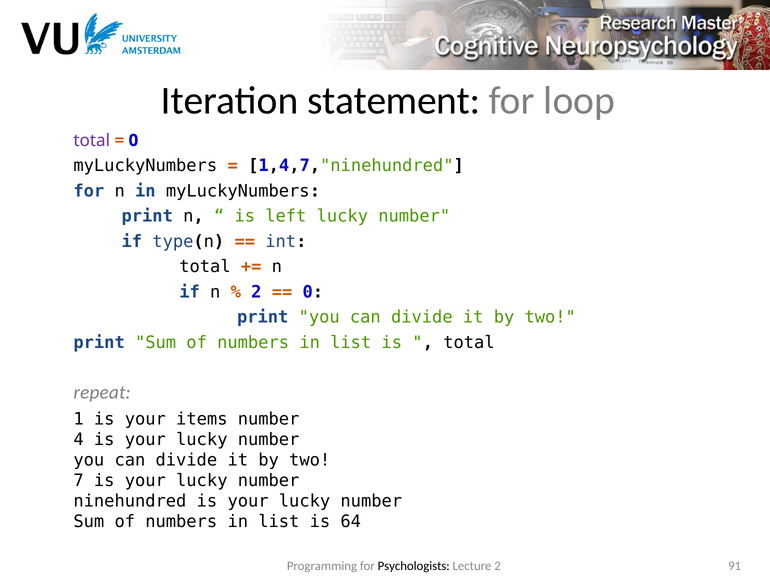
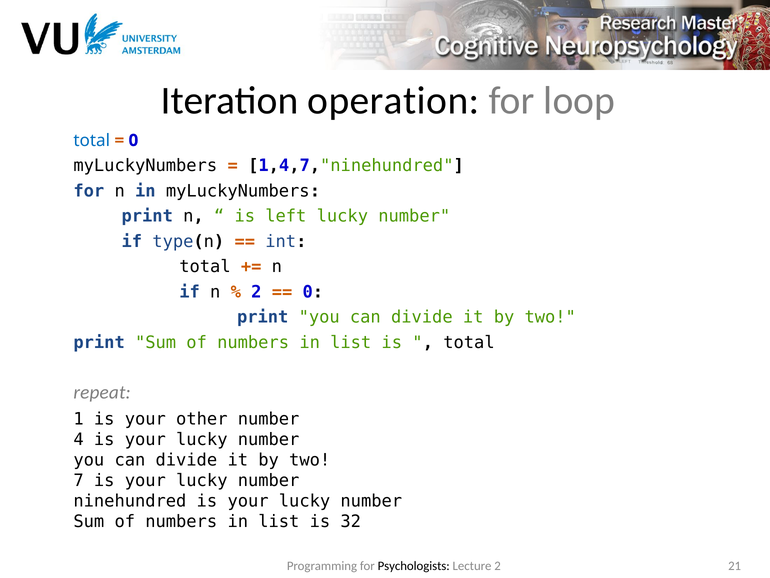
statement: statement -> operation
total at (92, 140) colour: purple -> blue
items: items -> other
64: 64 -> 32
91: 91 -> 21
